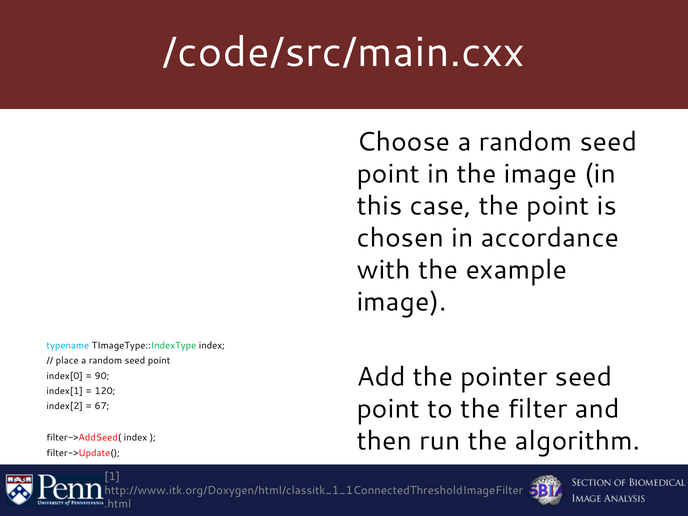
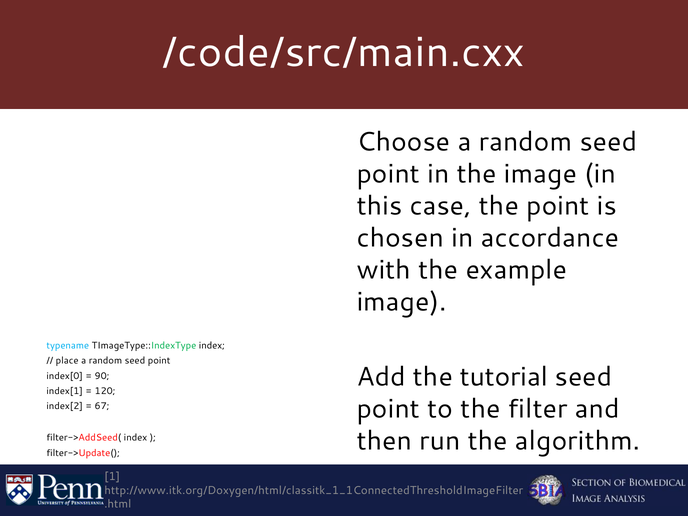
pointer: pointer -> tutorial
